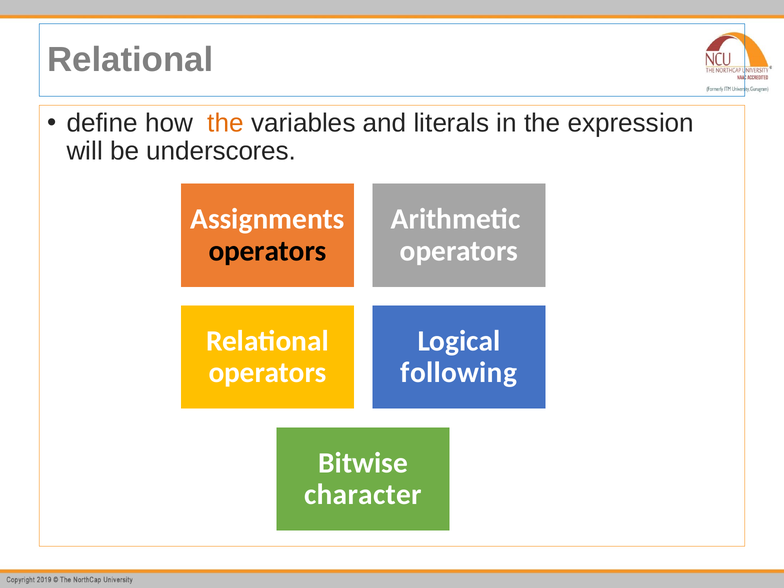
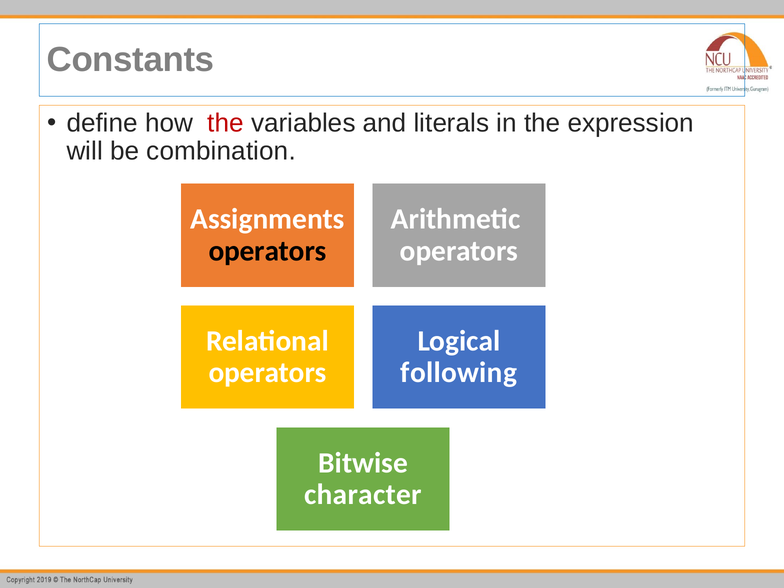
Relational at (130, 60): Relational -> Constants
the at (226, 123) colour: orange -> red
underscores: underscores -> combination
